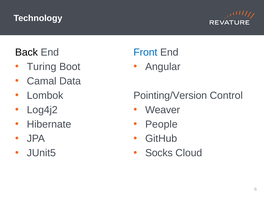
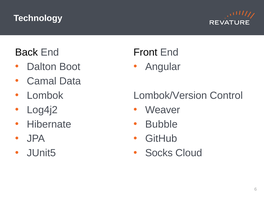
Front colour: blue -> black
Turing: Turing -> Dalton
Pointing/Version: Pointing/Version -> Lombok/Version
People: People -> Bubble
